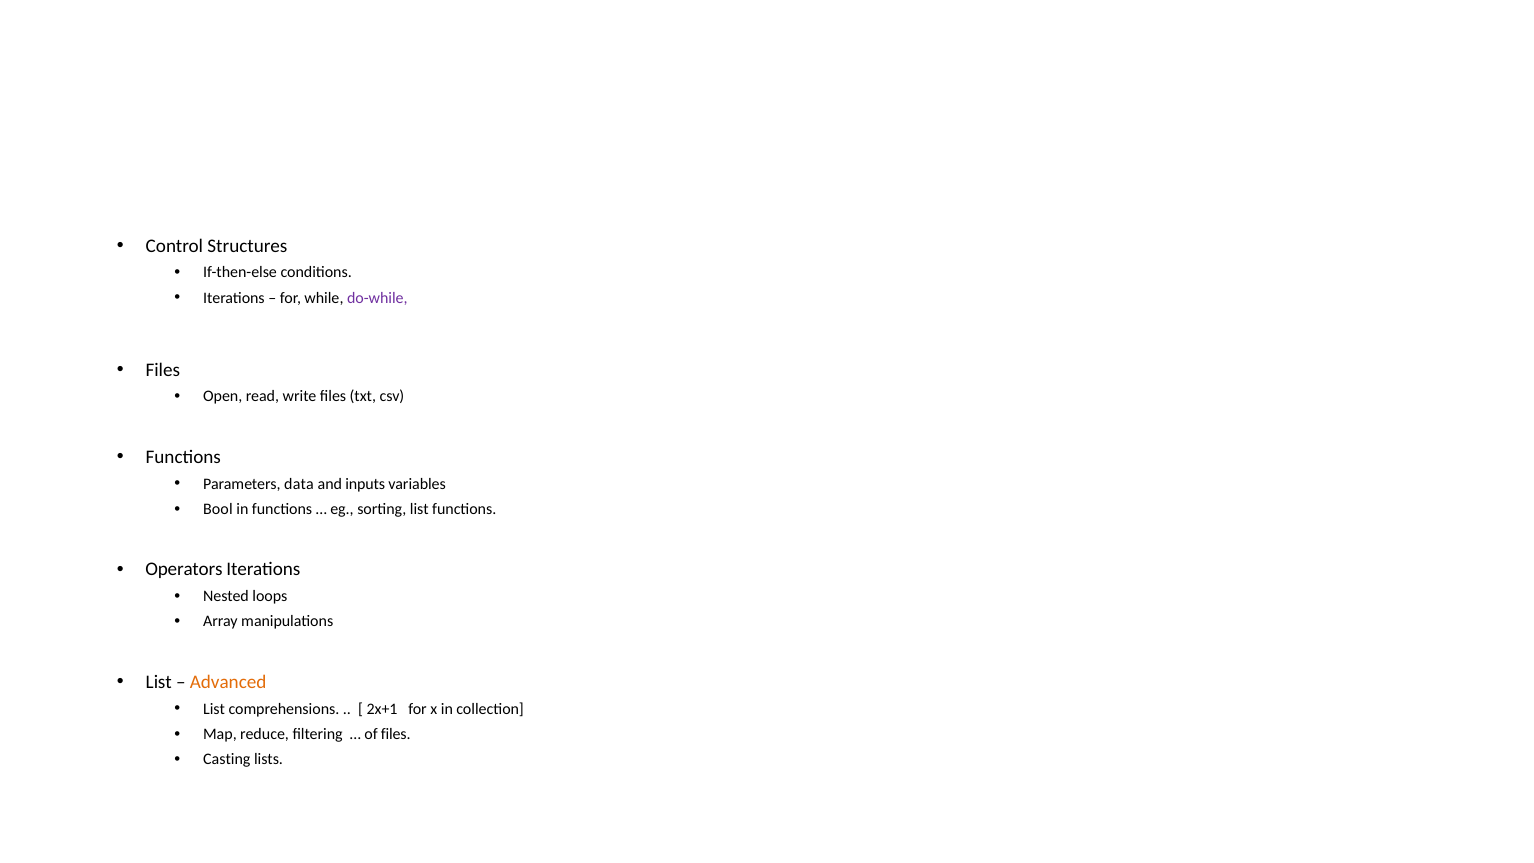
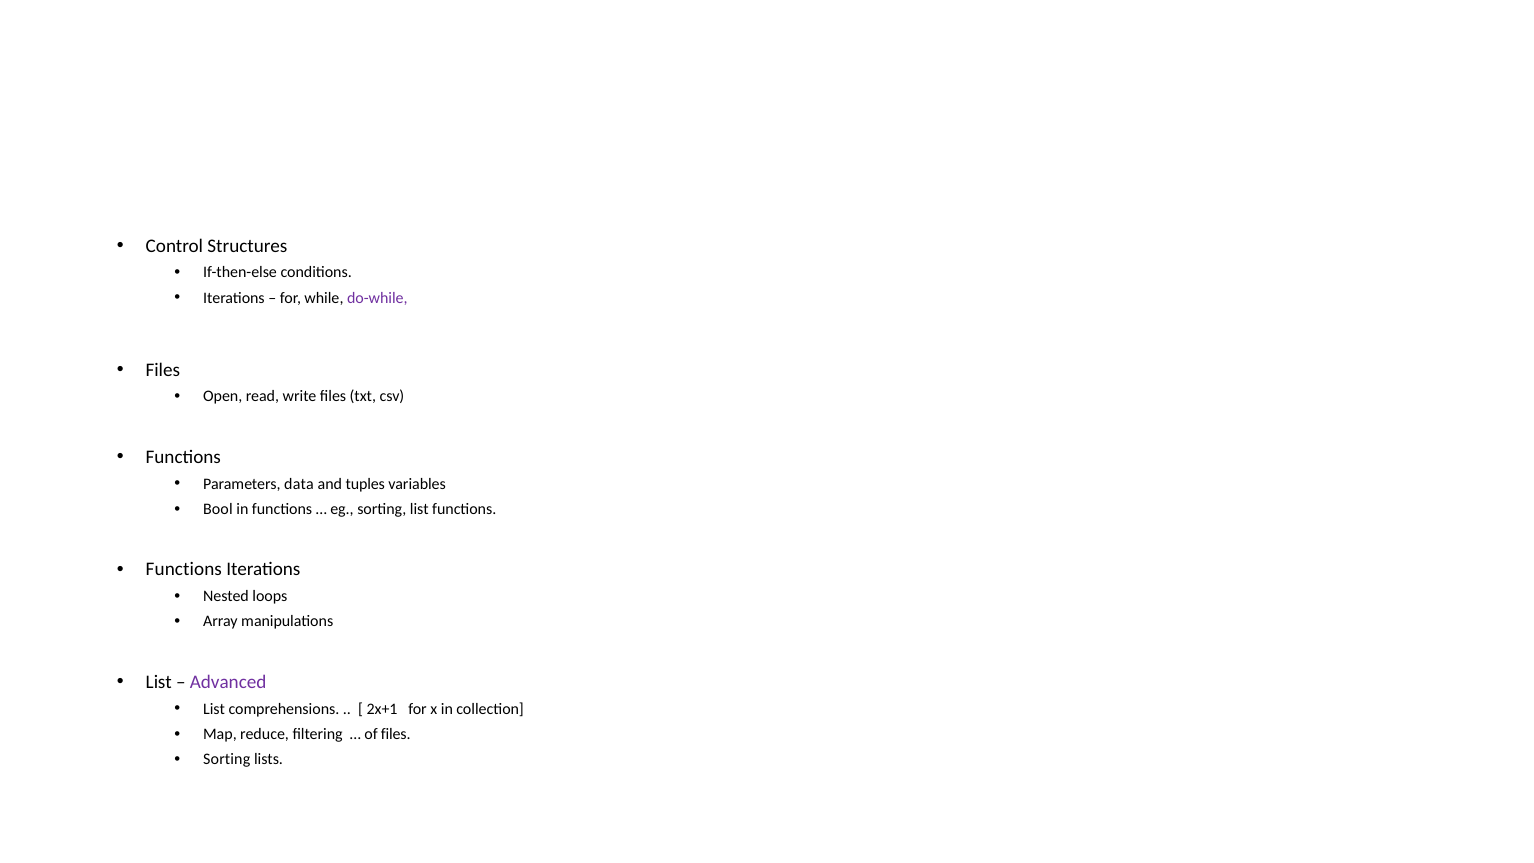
inputs: inputs -> tuples
Operators at (184, 569): Operators -> Functions
Advanced colour: orange -> purple
Casting at (227, 759): Casting -> Sorting
